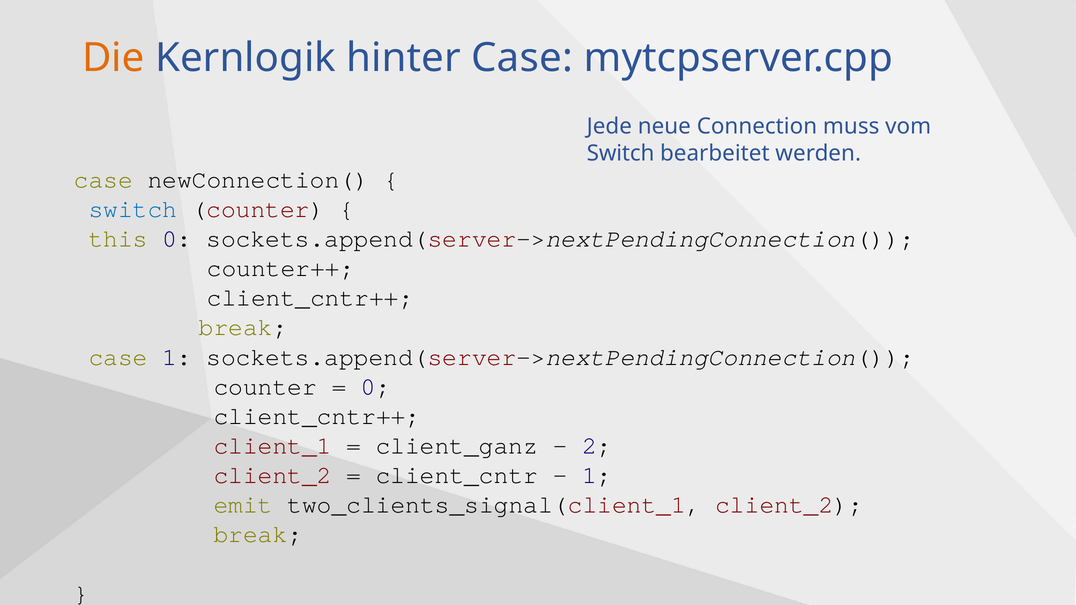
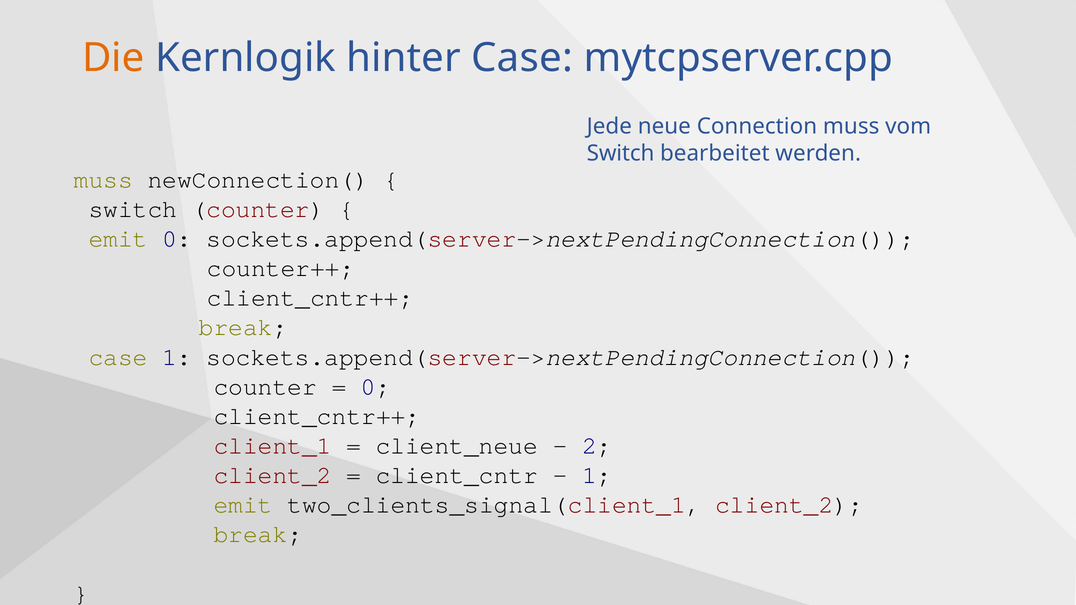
case at (103, 180): case -> muss
switch at (133, 209) colour: blue -> black
this at (118, 239): this -> emit
client_ganz: client_ganz -> client_neue
